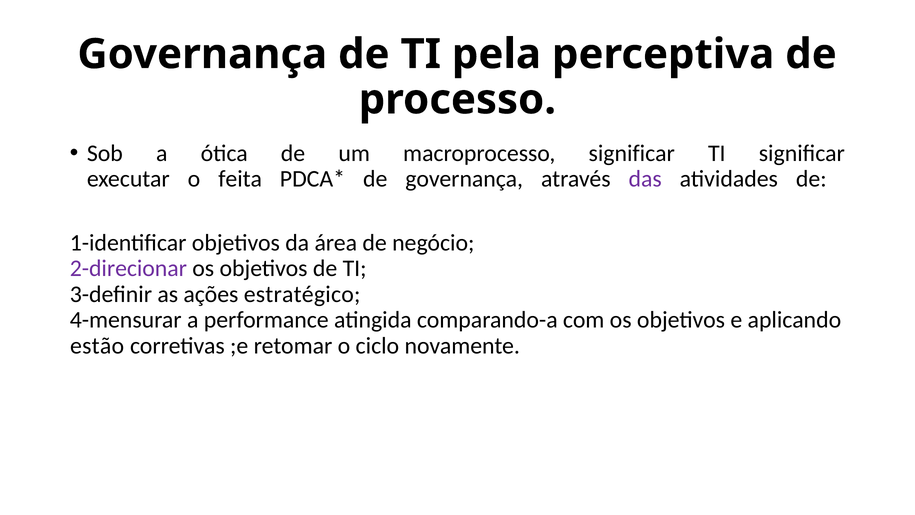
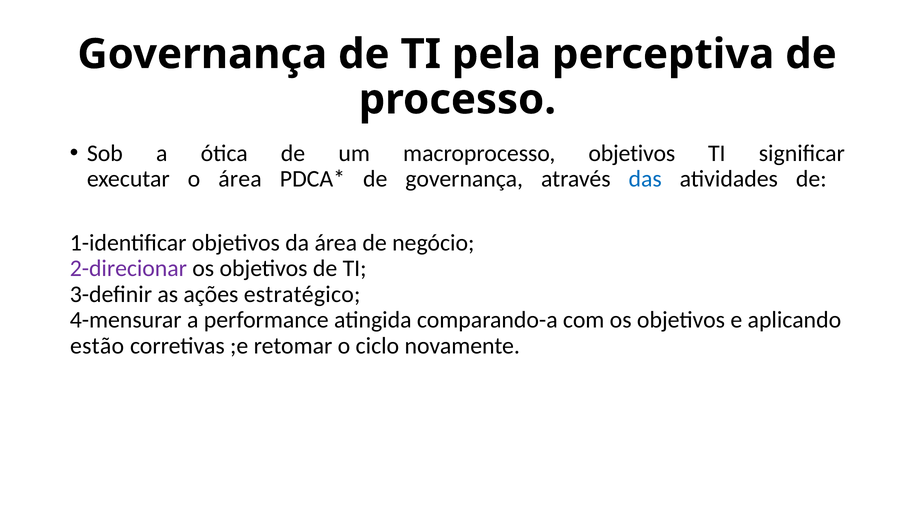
macroprocesso significar: significar -> objetivos
o feita: feita -> área
das colour: purple -> blue
